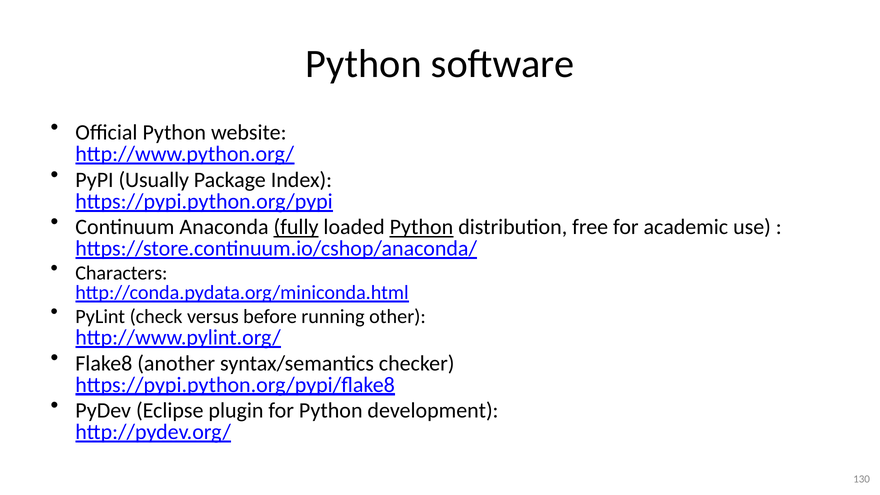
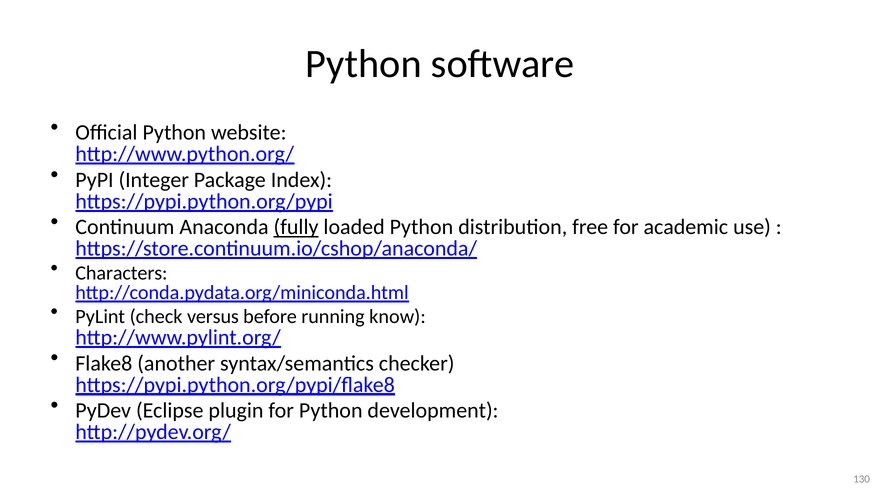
Usually: Usually -> Integer
Python at (421, 227) underline: present -> none
other: other -> know
